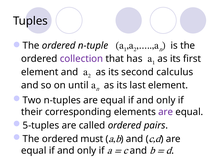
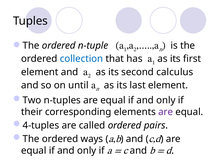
collection colour: purple -> blue
5-tuples: 5-tuples -> 4-tuples
must: must -> ways
